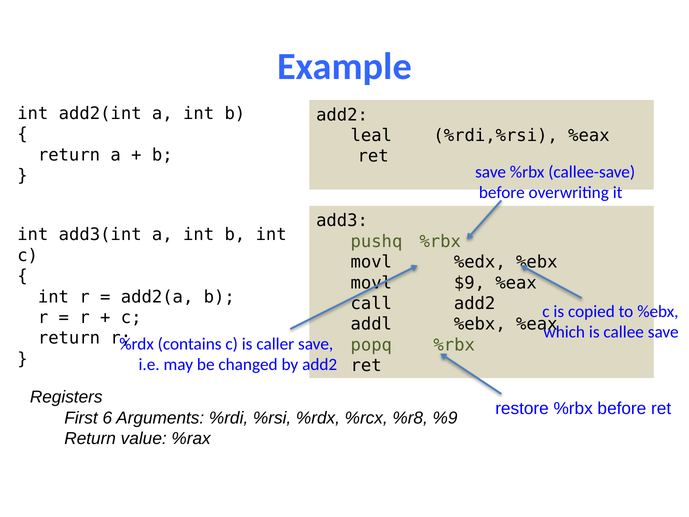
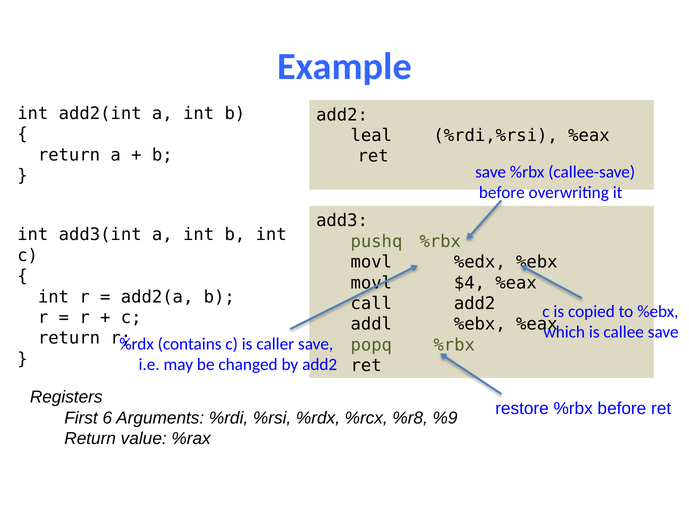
$9: $9 -> $4
